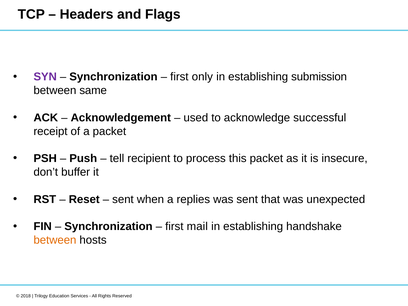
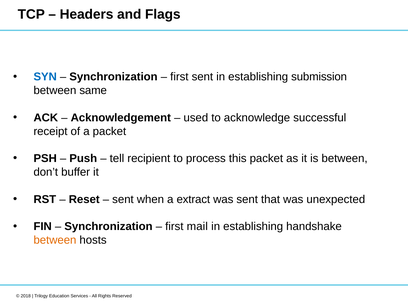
SYN colour: purple -> blue
first only: only -> sent
is insecure: insecure -> between
replies: replies -> extract
